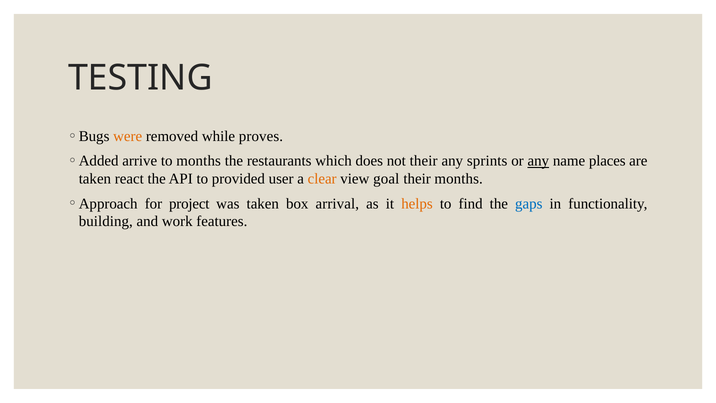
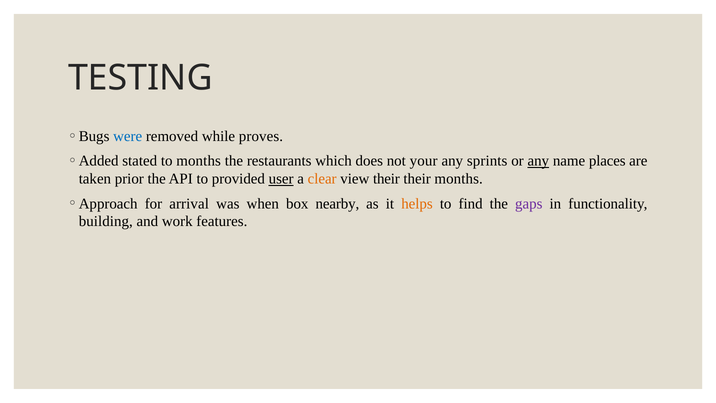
were colour: orange -> blue
arrive: arrive -> stated
not their: their -> your
react: react -> prior
user underline: none -> present
view goal: goal -> their
project: project -> arrival
was taken: taken -> when
arrival: arrival -> nearby
gaps colour: blue -> purple
